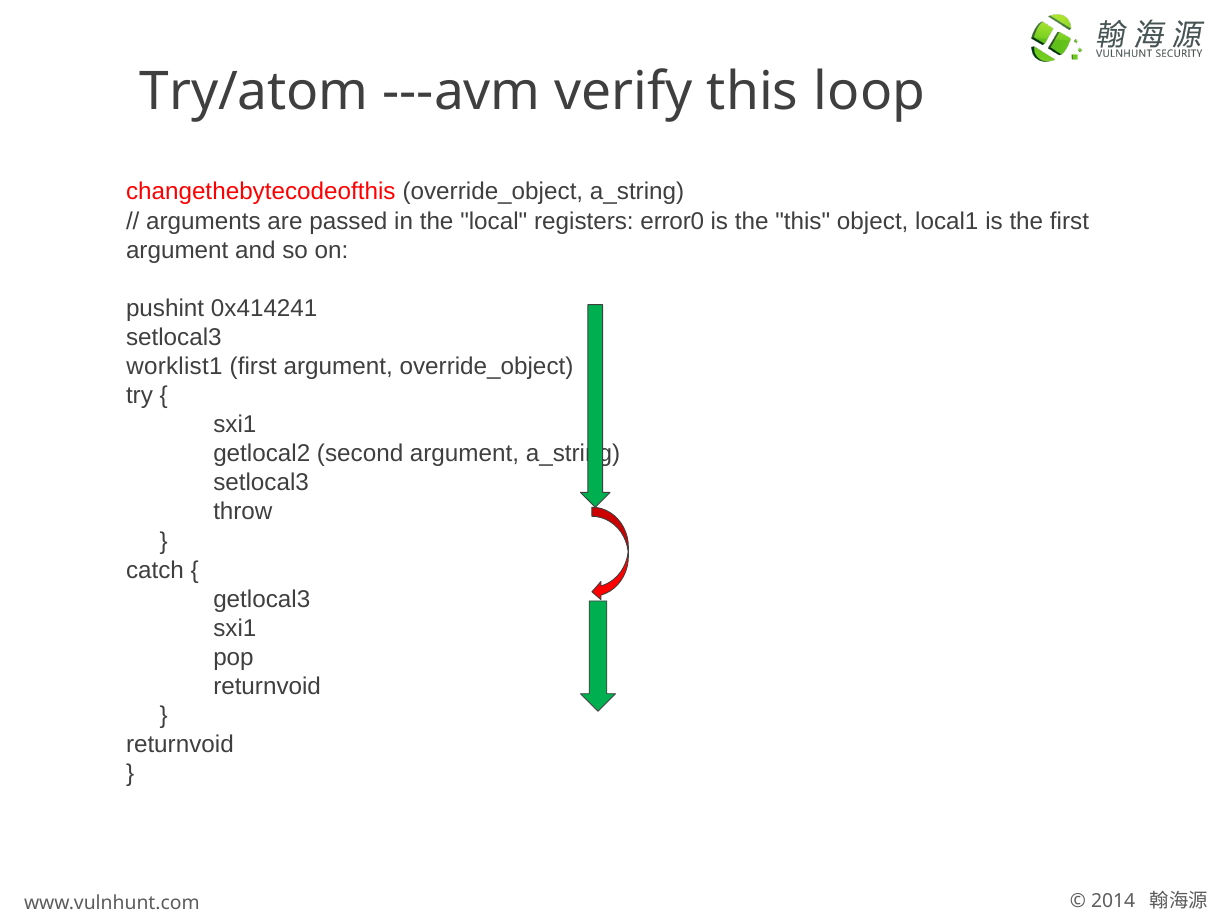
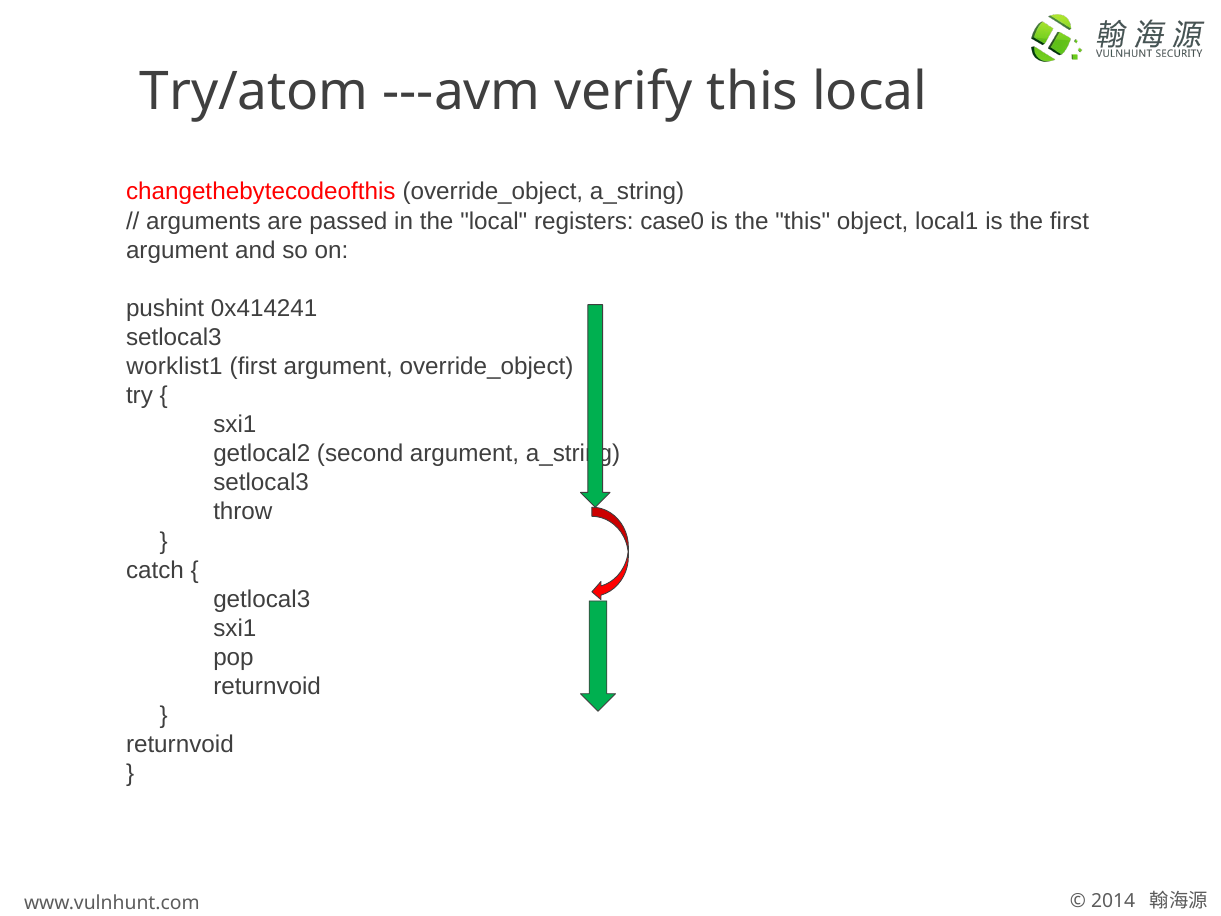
this loop: loop -> local
error0: error0 -> case0
